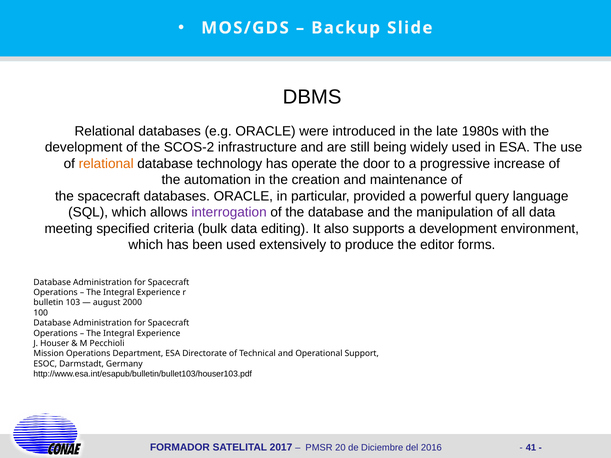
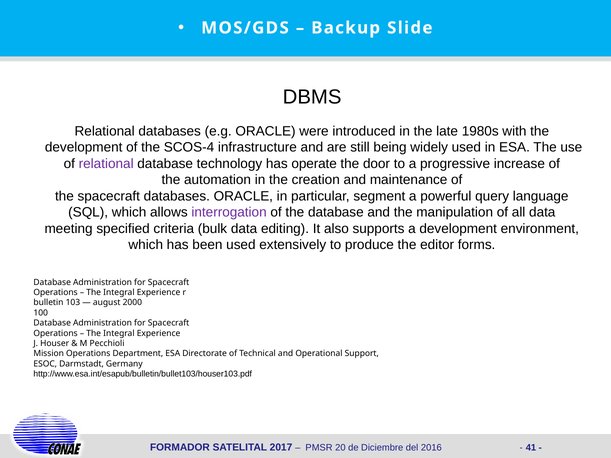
SCOS-2: SCOS-2 -> SCOS-4
relational at (106, 164) colour: orange -> purple
provided: provided -> segment
